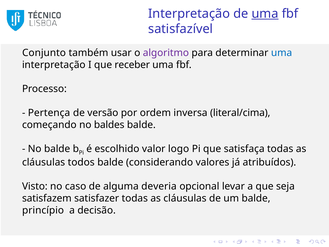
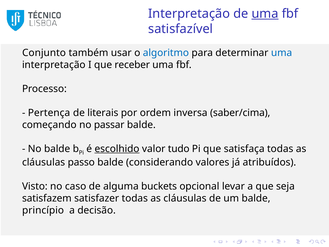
algoritmo colour: purple -> blue
versão: versão -> literais
literal/cima: literal/cima -> saber/cima
baldes: baldes -> passar
escolhido underline: none -> present
logo: logo -> tudo
todos: todos -> passo
deveria: deveria -> buckets
